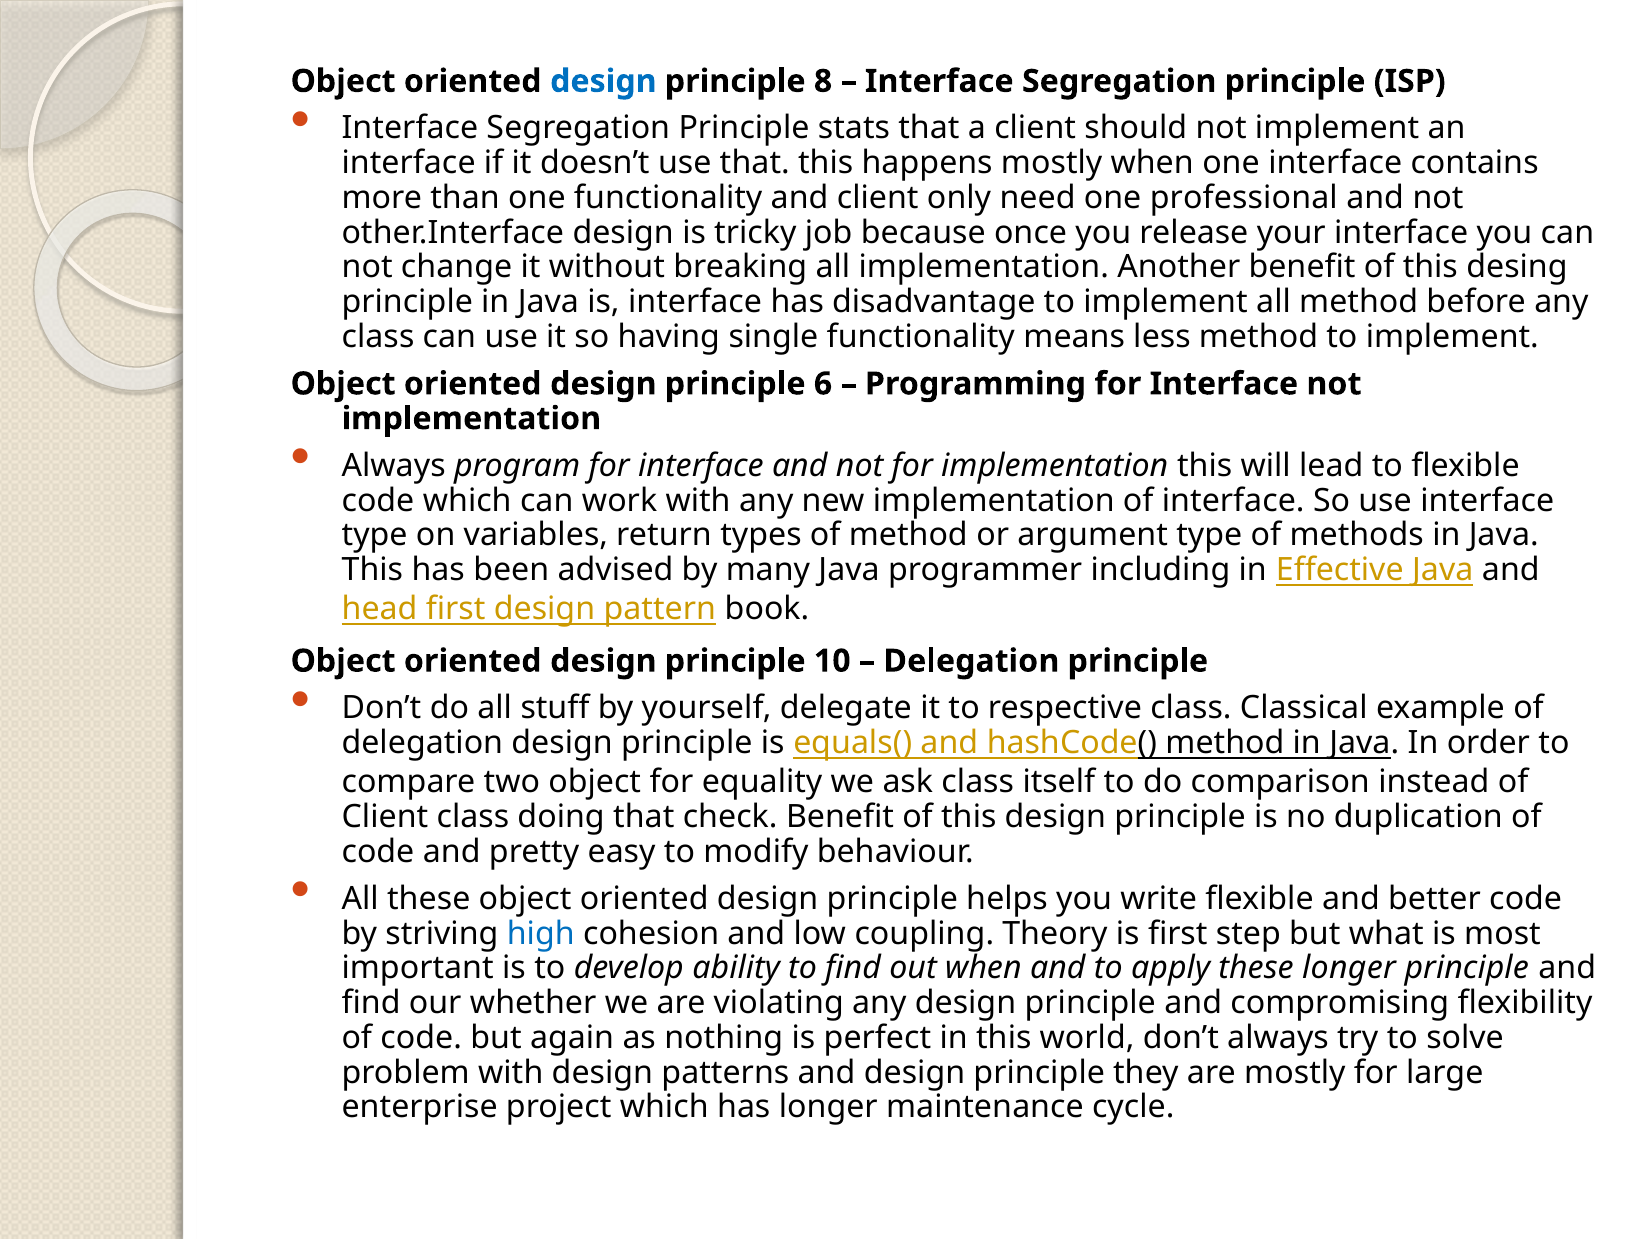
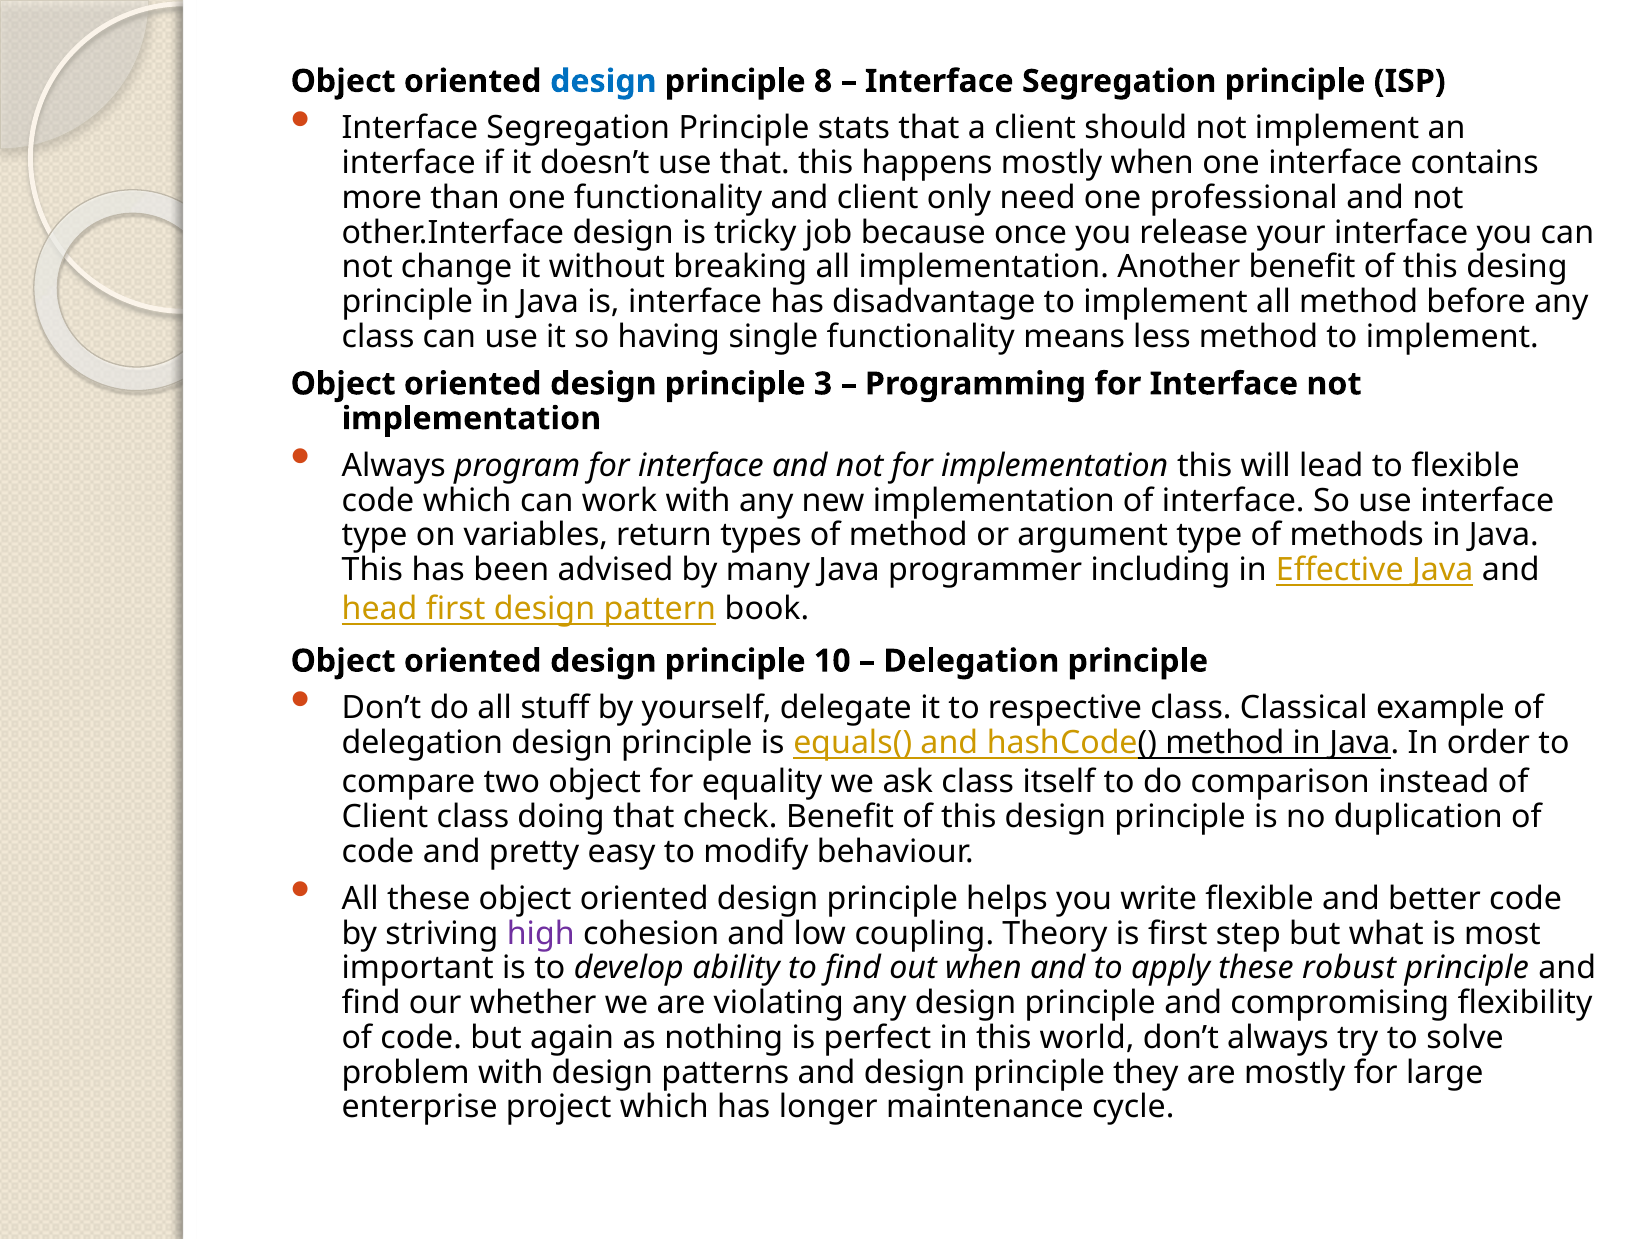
6: 6 -> 3
high colour: blue -> purple
these longer: longer -> robust
